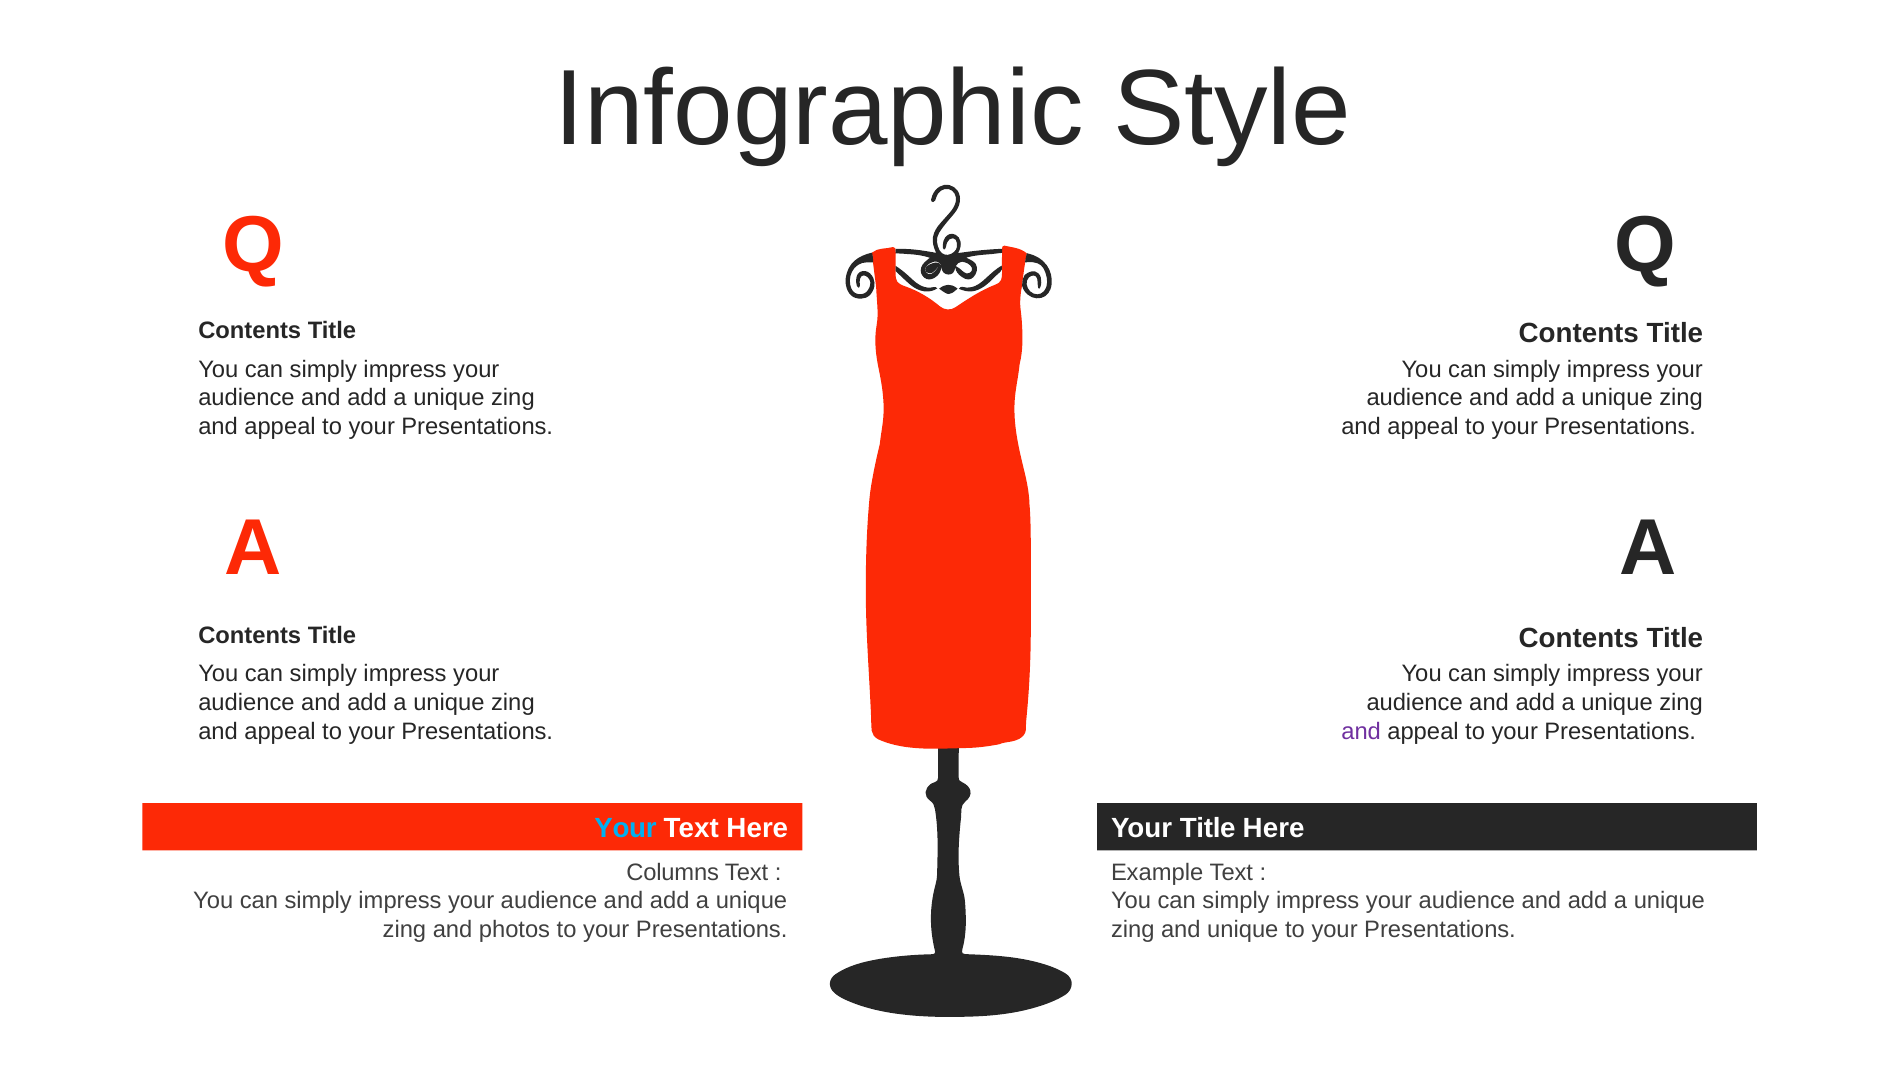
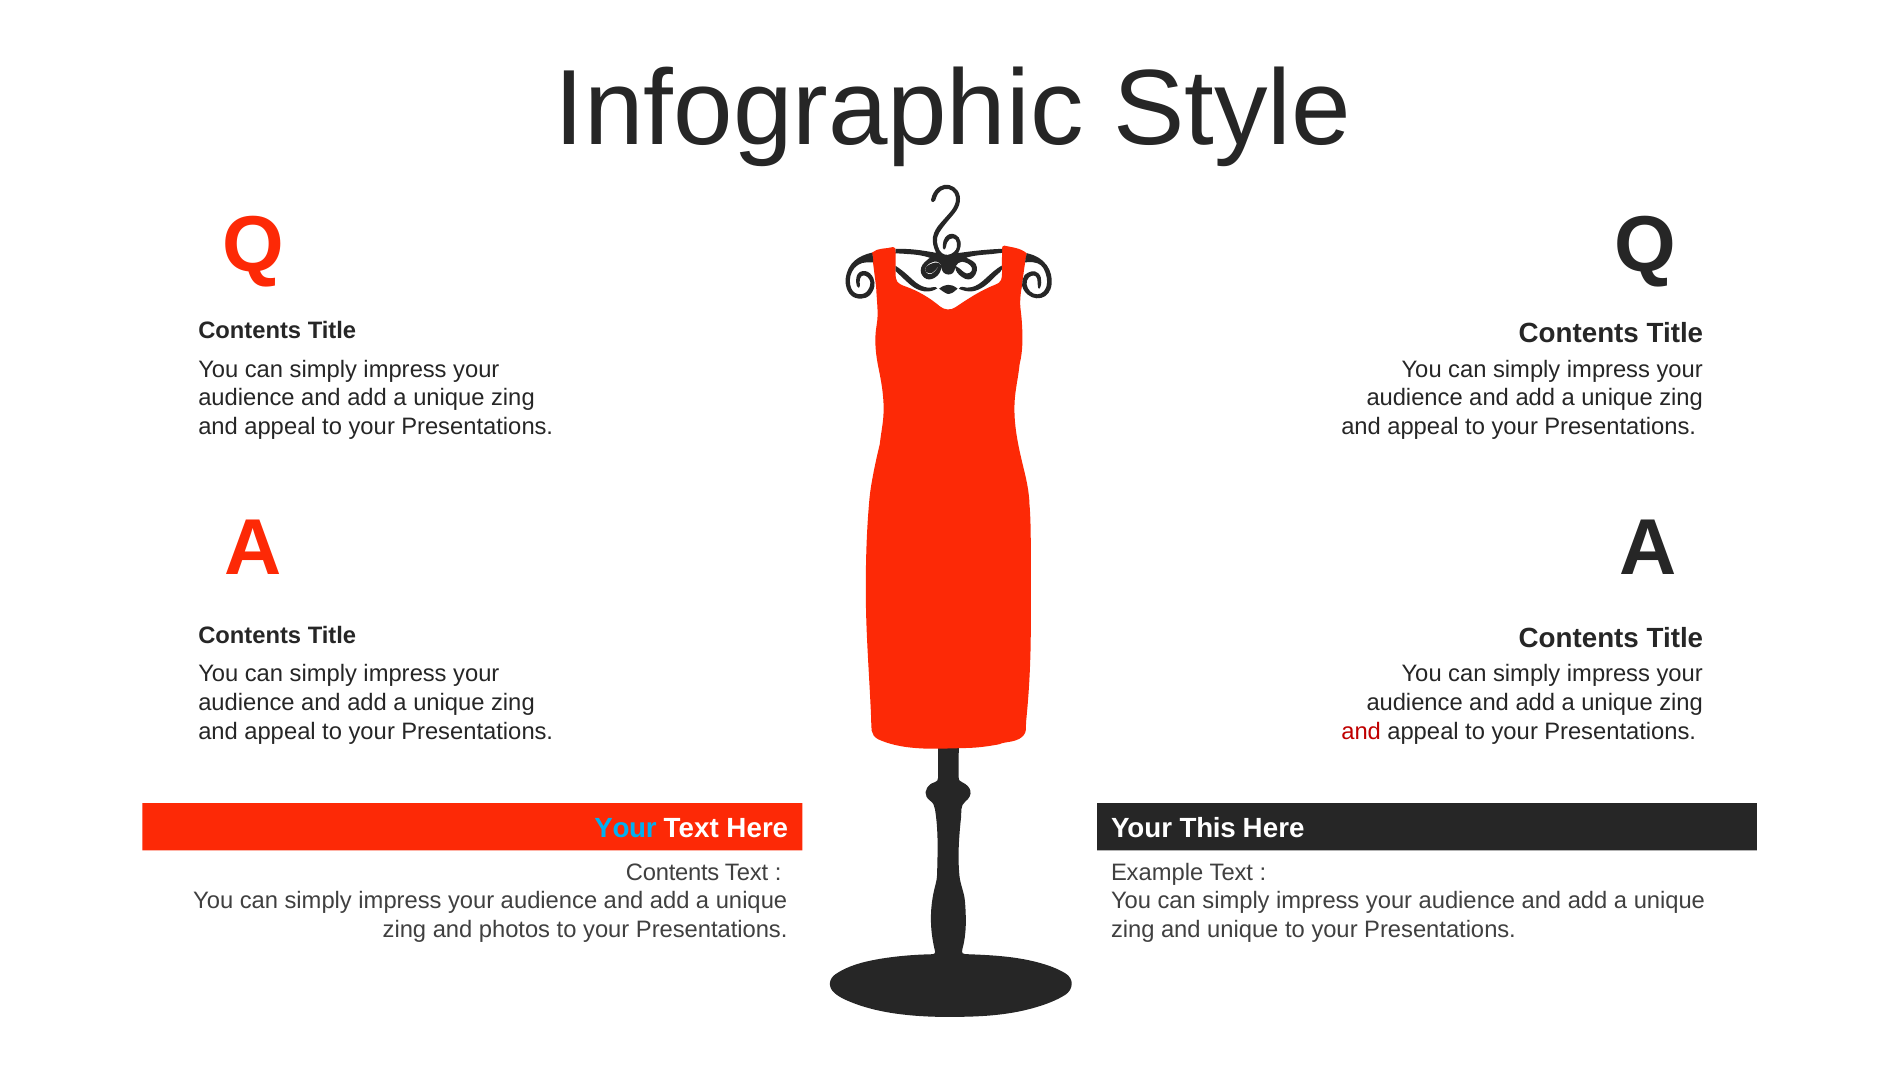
and at (1361, 731) colour: purple -> red
Your Title: Title -> This
Columns at (673, 872): Columns -> Contents
